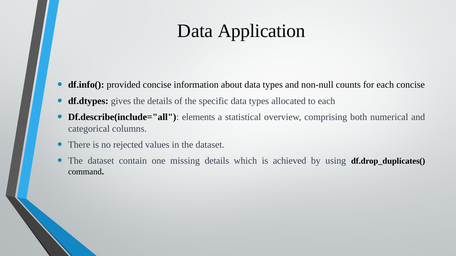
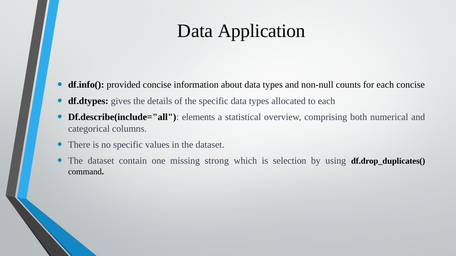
no rejected: rejected -> specific
missing details: details -> strong
achieved: achieved -> selection
